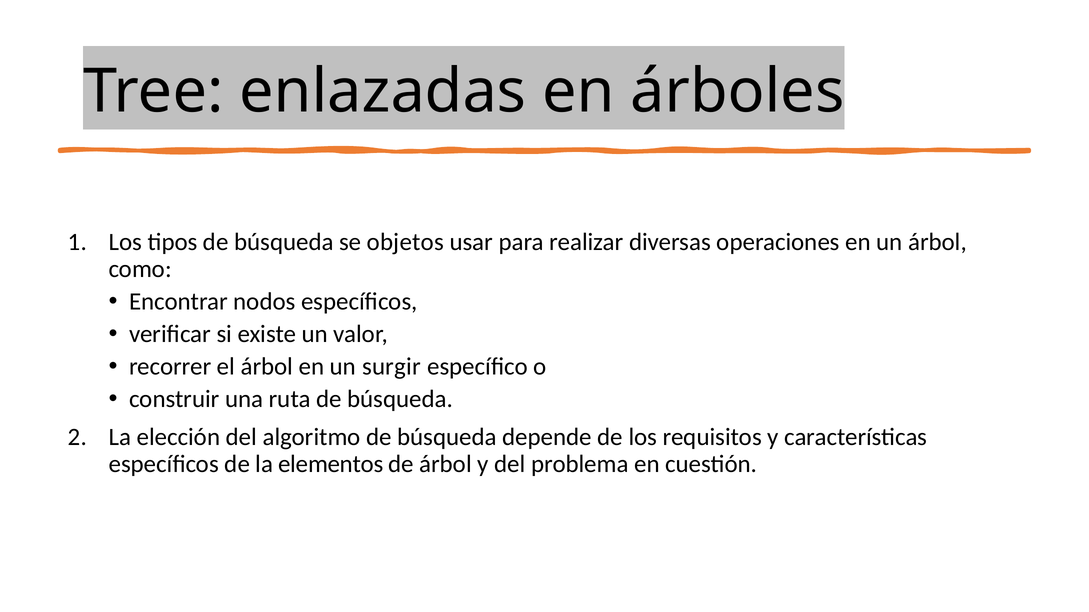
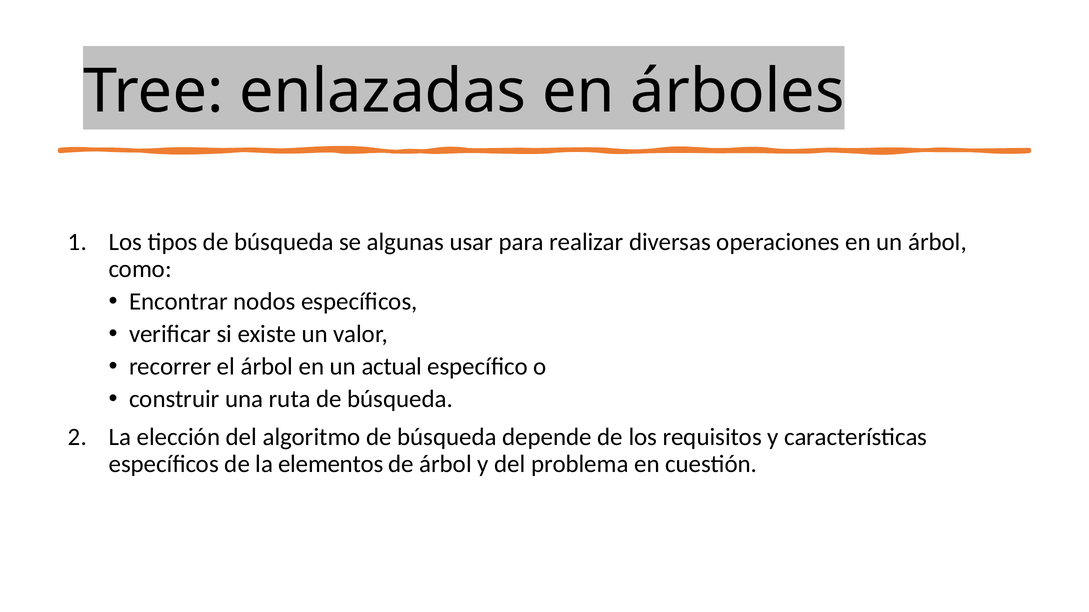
objetos: objetos -> algunas
surgir: surgir -> actual
